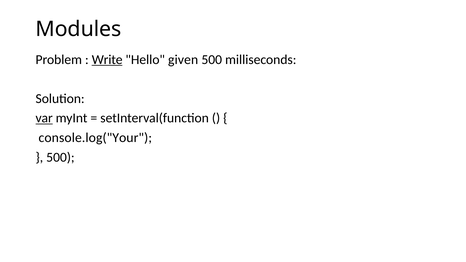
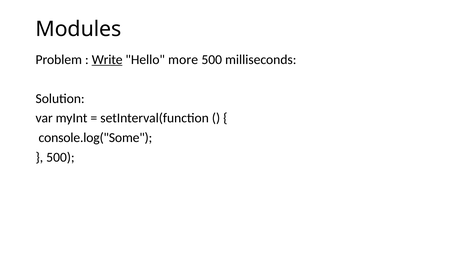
given: given -> more
var underline: present -> none
console.log("Your: console.log("Your -> console.log("Some
